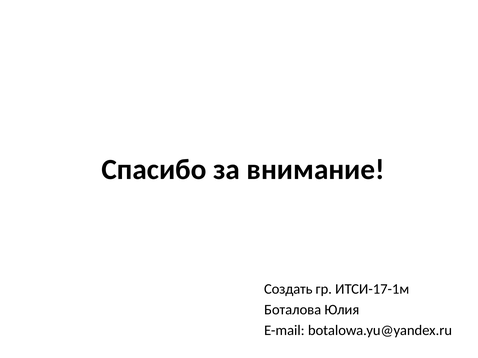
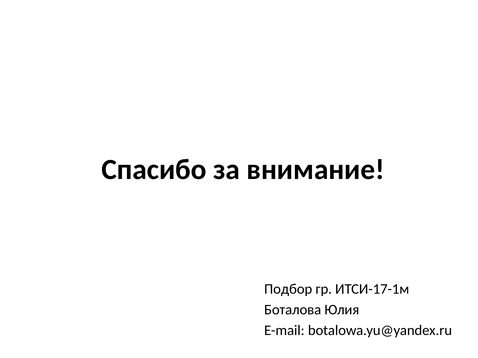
Создать: Создать -> Подбор
